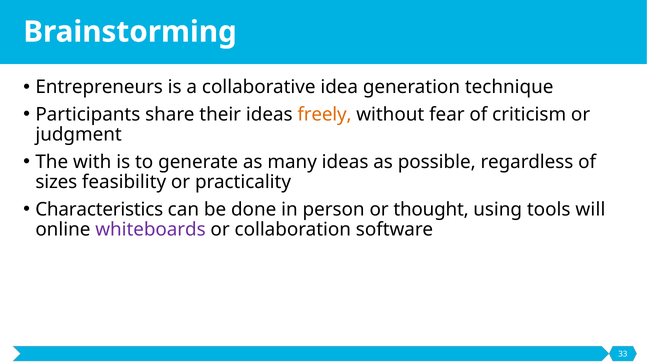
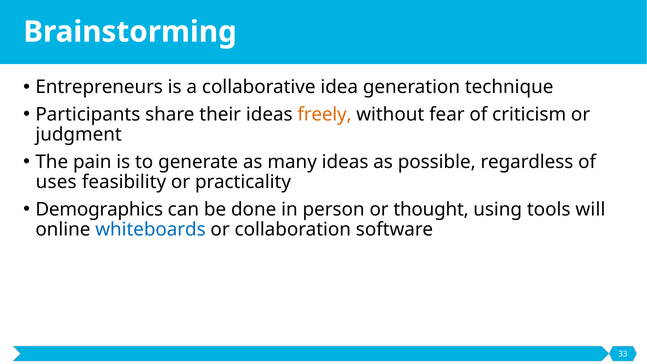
with: with -> pain
sizes: sizes -> uses
Characteristics: Characteristics -> Demographics
whiteboards colour: purple -> blue
